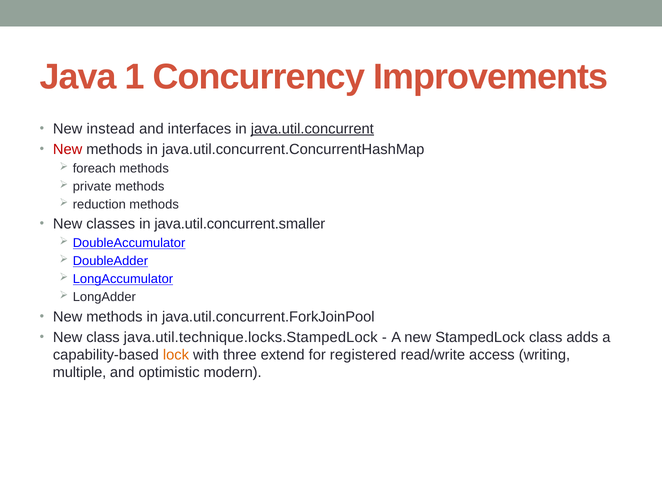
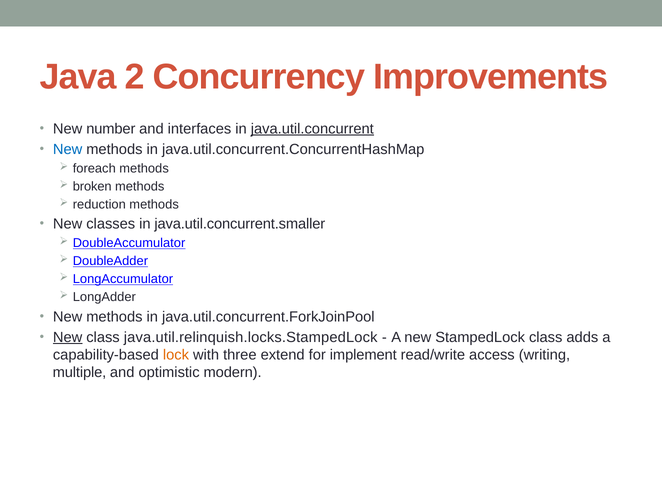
1: 1 -> 2
instead: instead -> number
New at (68, 150) colour: red -> blue
private: private -> broken
New at (68, 338) underline: none -> present
java.util.technique.locks.StampedLock: java.util.technique.locks.StampedLock -> java.util.relinquish.locks.StampedLock
registered: registered -> implement
